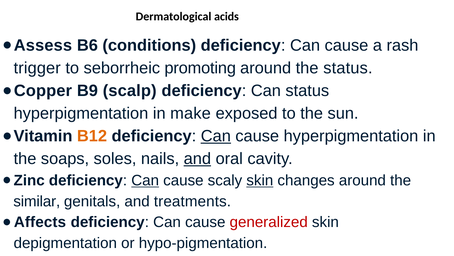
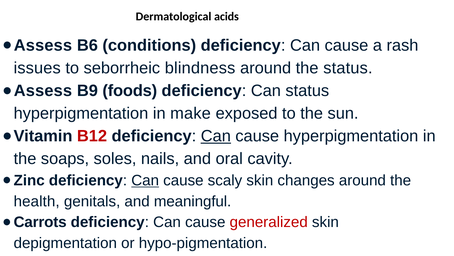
trigger: trigger -> issues
promoting: promoting -> blindness
Copper at (43, 91): Copper -> Assess
scalp: scalp -> foods
B12 colour: orange -> red
and at (197, 158) underline: present -> none
skin at (260, 180) underline: present -> none
similar: similar -> health
treatments: treatments -> meaningful
Affects: Affects -> Carrots
